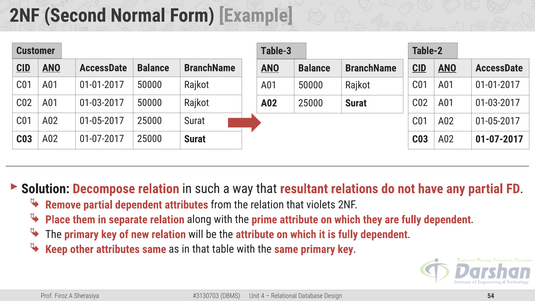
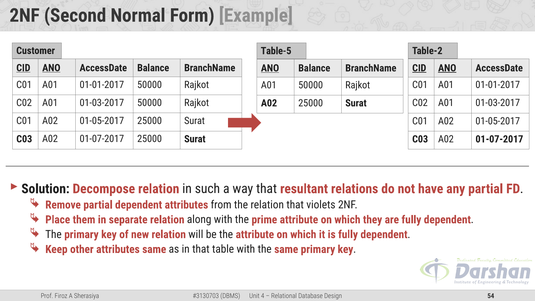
Table-3: Table-3 -> Table-5
